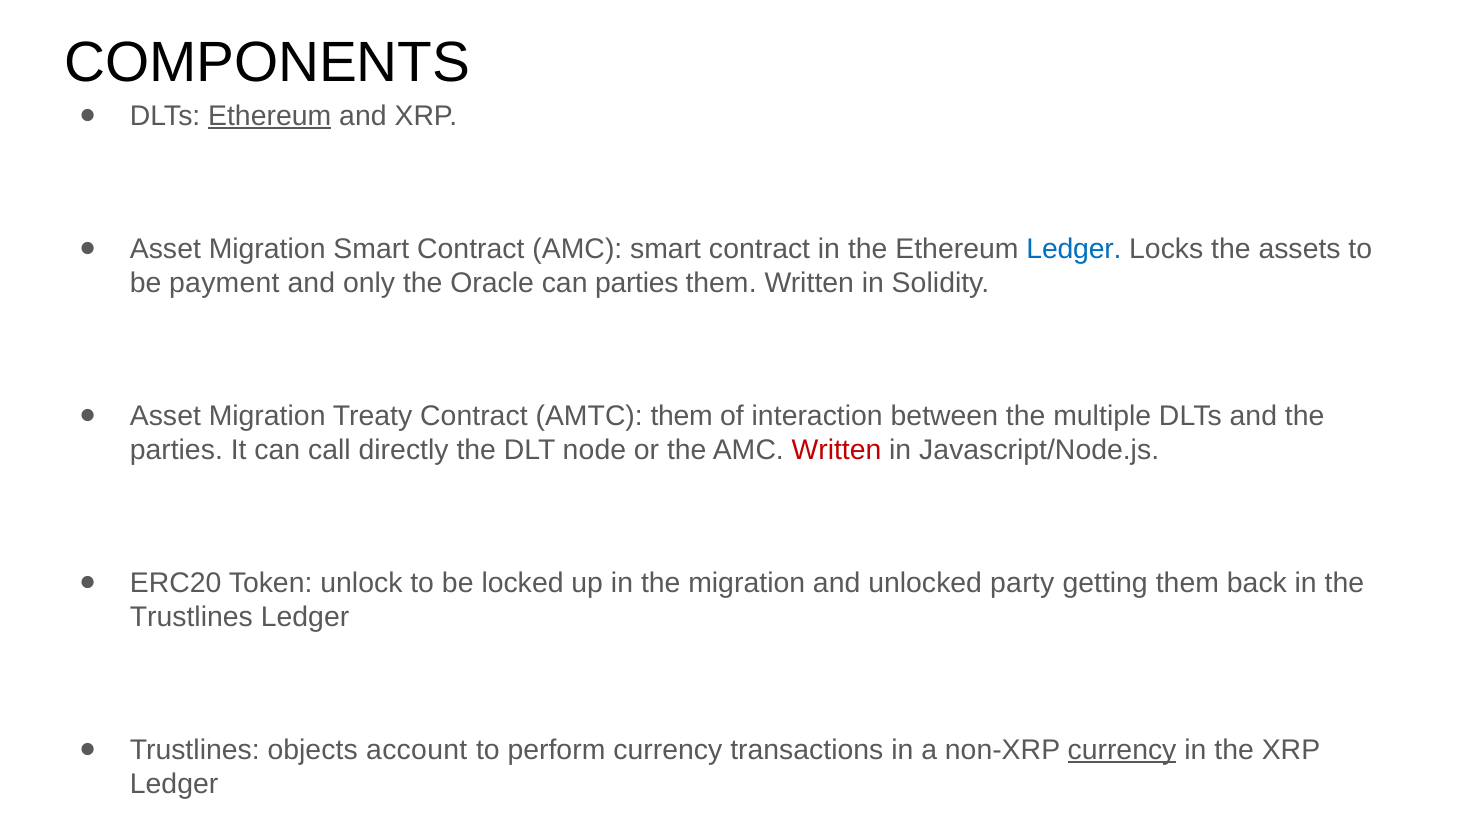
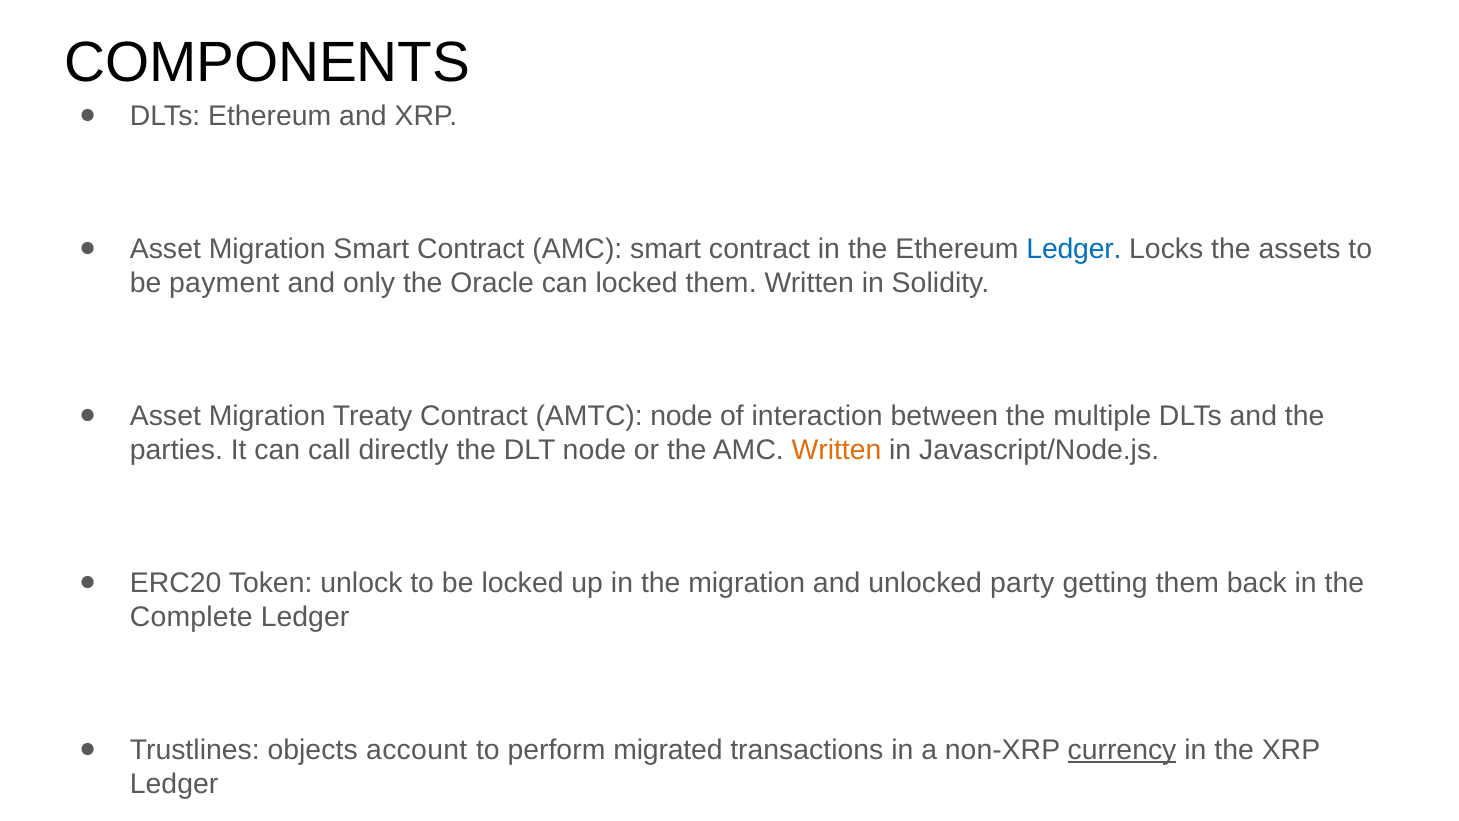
Ethereum at (270, 116) underline: present -> none
can parties: parties -> locked
AMTC them: them -> node
Written at (837, 450) colour: red -> orange
Trustlines at (191, 617): Trustlines -> Complete
perform currency: currency -> migrated
